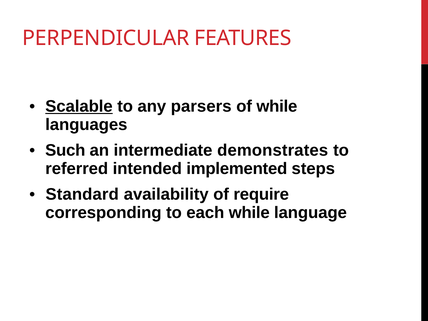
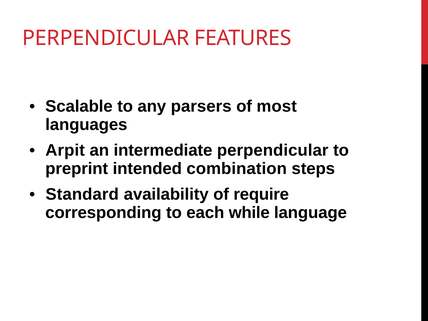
Scalable underline: present -> none
of while: while -> most
Such: Such -> Arpit
intermediate demonstrates: demonstrates -> perpendicular
referred: referred -> preprint
implemented: implemented -> combination
